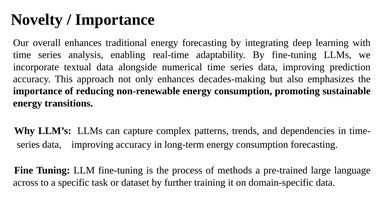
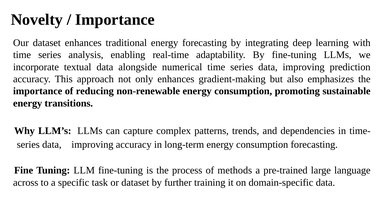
Our overall: overall -> dataset
decades-making: decades-making -> gradient-making
